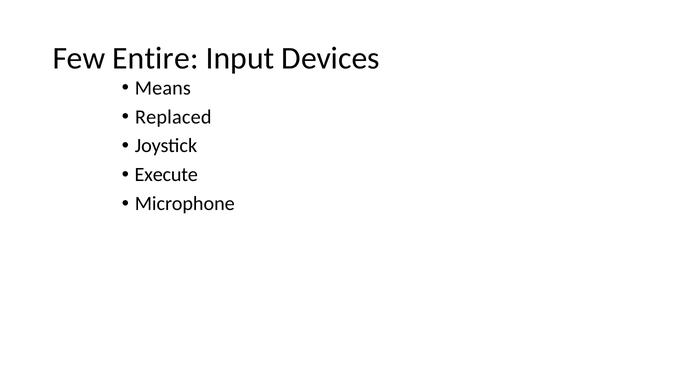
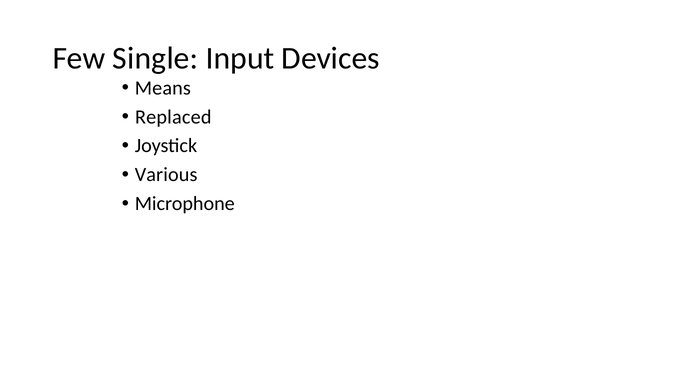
Entire: Entire -> Single
Execute: Execute -> Various
